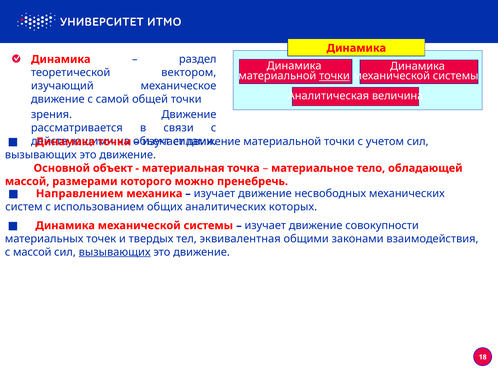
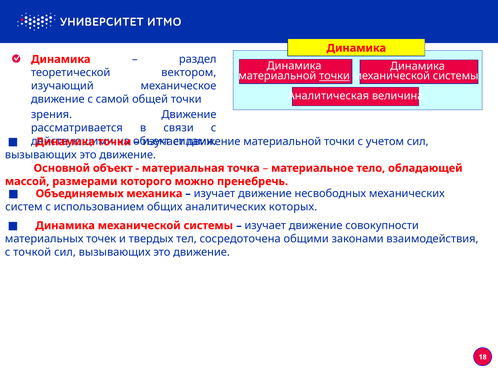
Направлением: Направлением -> Объединяемых
эквивалентная: эквивалентная -> сосредоточена
с массой: массой -> точкой
вызывающих at (115, 252) underline: present -> none
